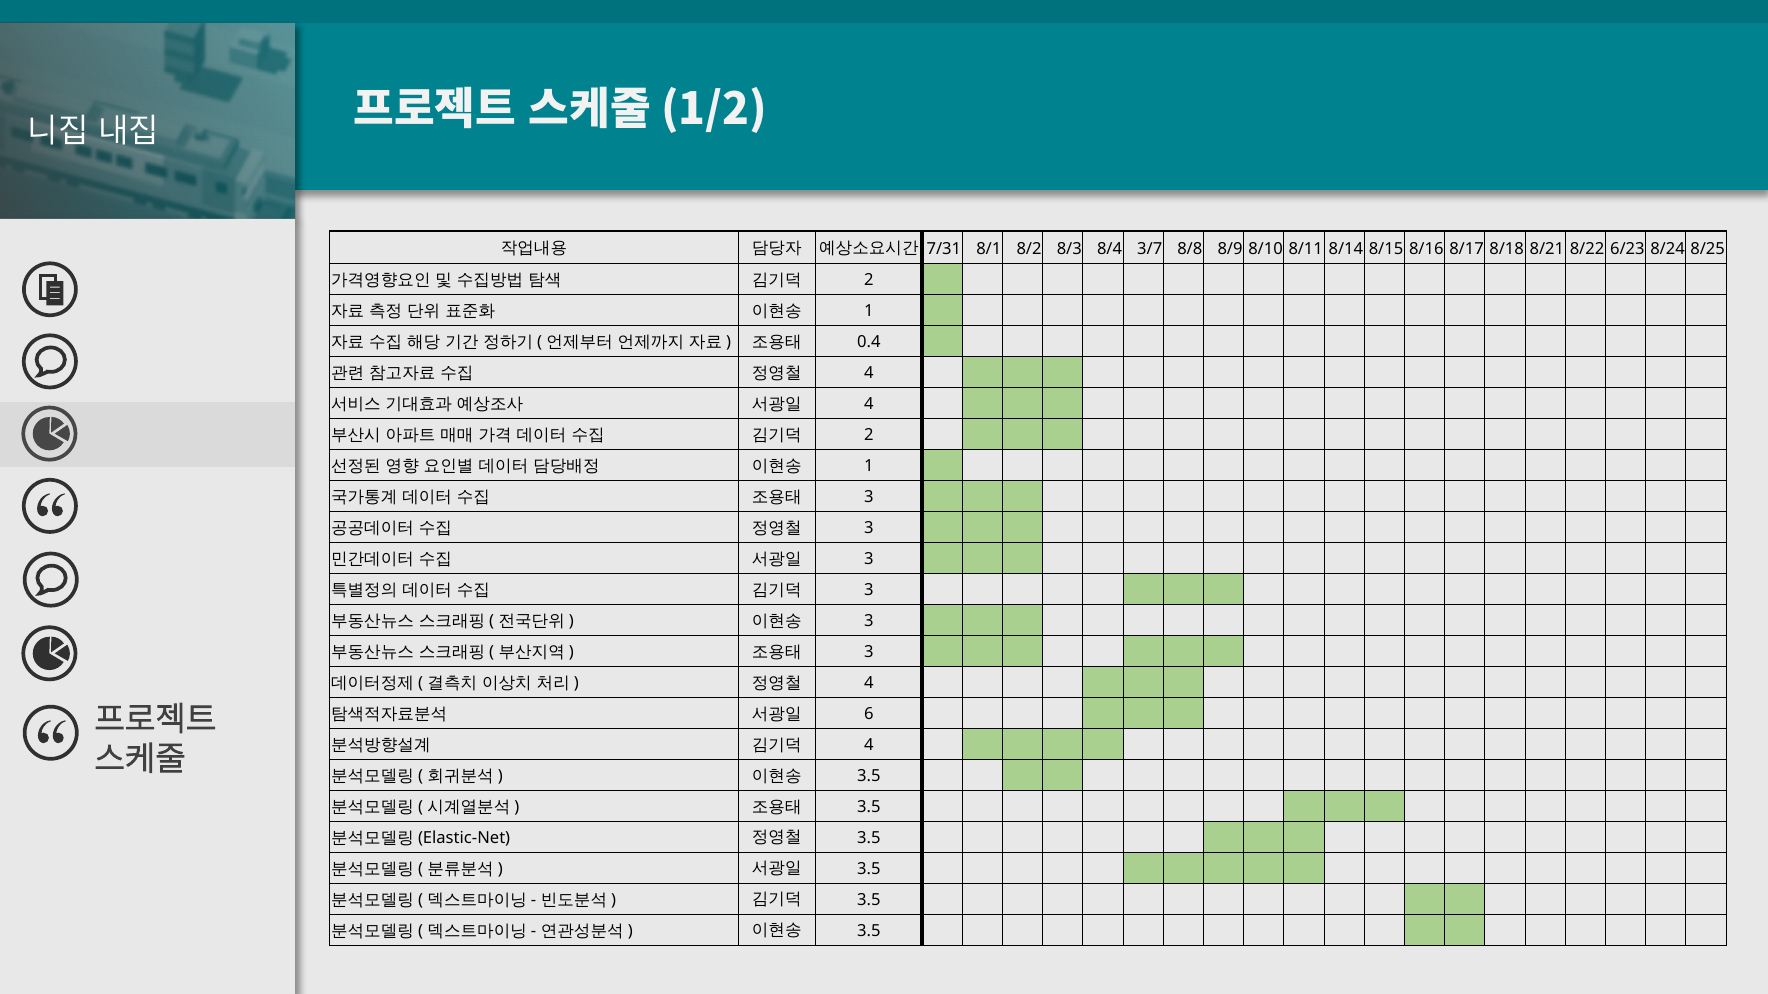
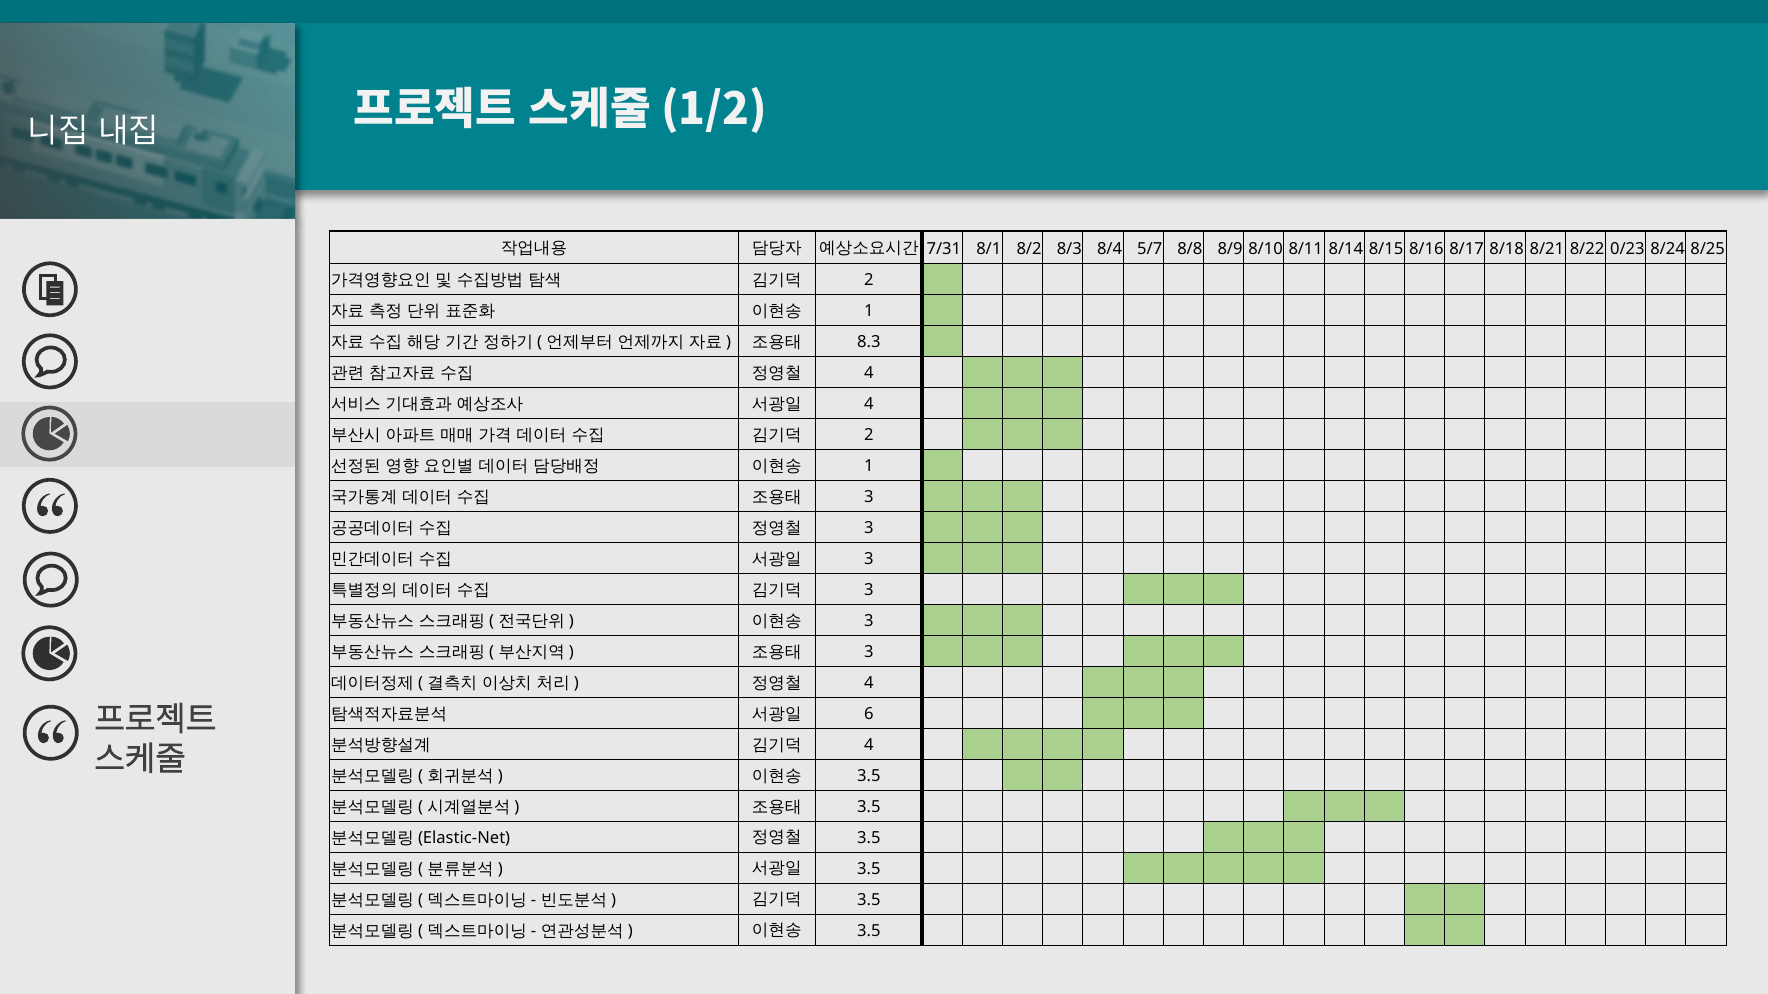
3/7: 3/7 -> 5/7
6/23: 6/23 -> 0/23
0.4: 0.4 -> 8.3
